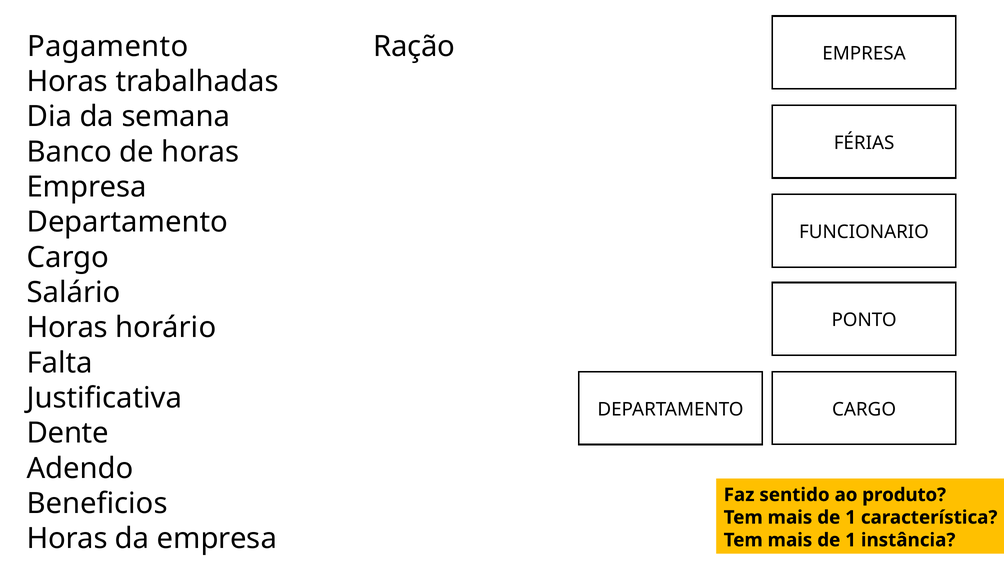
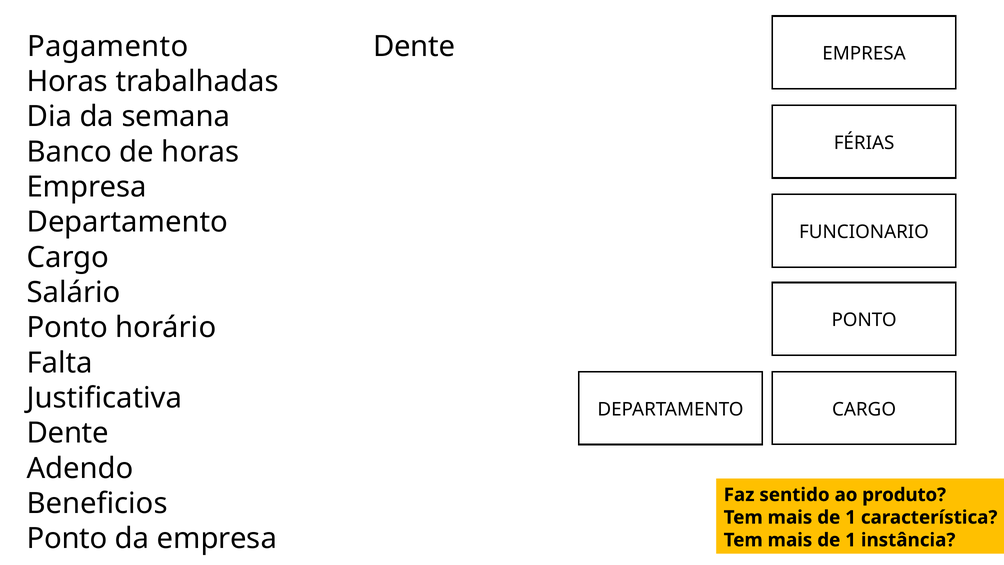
Ração at (414, 46): Ração -> Dente
Horas at (67, 328): Horas -> Ponto
Horas at (67, 539): Horas -> Ponto
